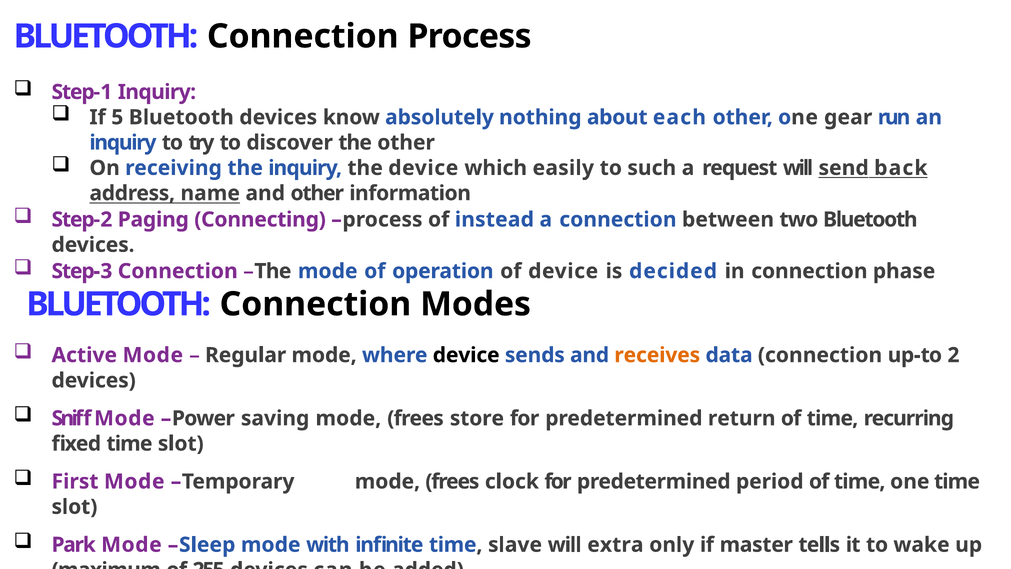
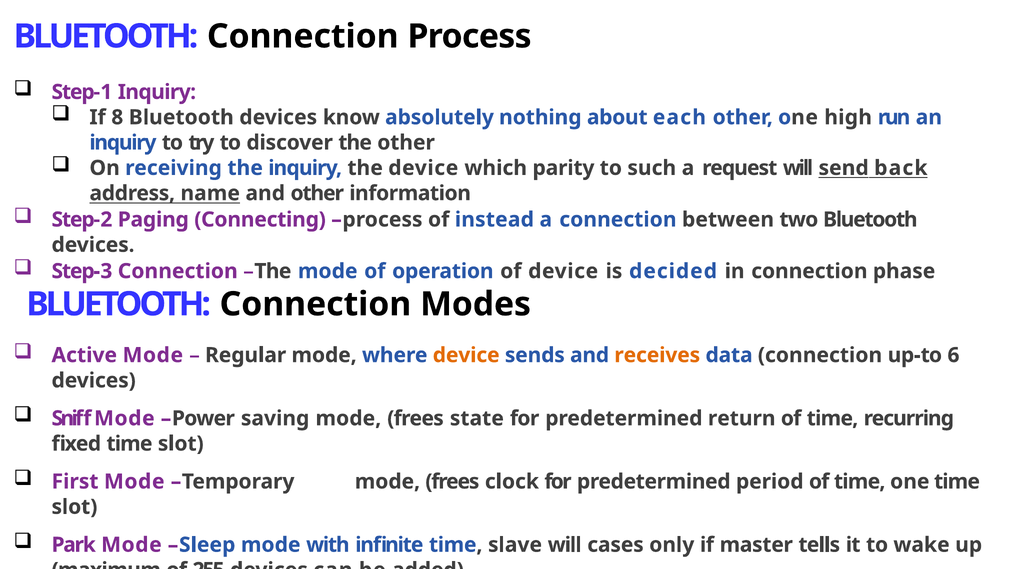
5: 5 -> 8
gear: gear -> high
easily: easily -> parity
device at (466, 355) colour: black -> orange
2: 2 -> 6
store: store -> state
extra: extra -> cases
